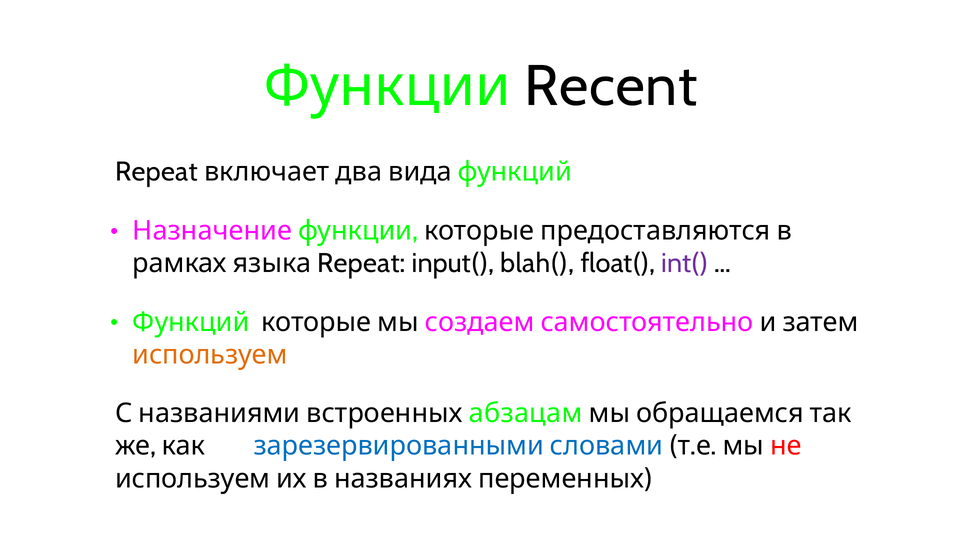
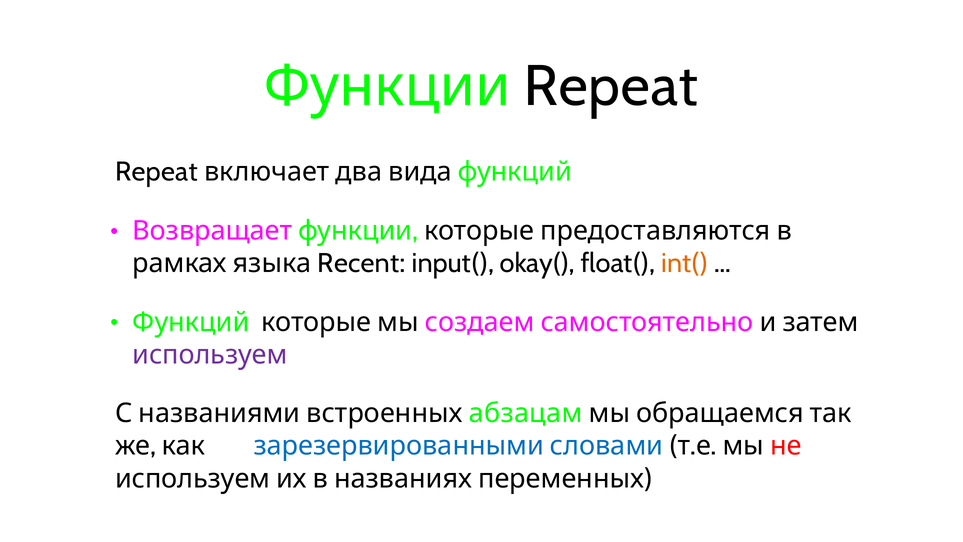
Функции Recent: Recent -> Repeat
Назначение: Назначение -> Возвращает
Repeat at (361, 263): Repeat -> Recent
blah(: blah( -> okay(
int( colour: purple -> orange
используем at (210, 354) colour: orange -> purple
